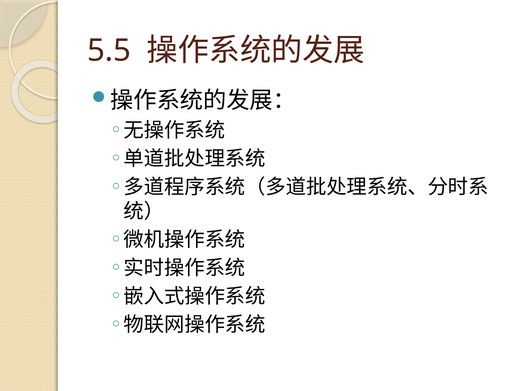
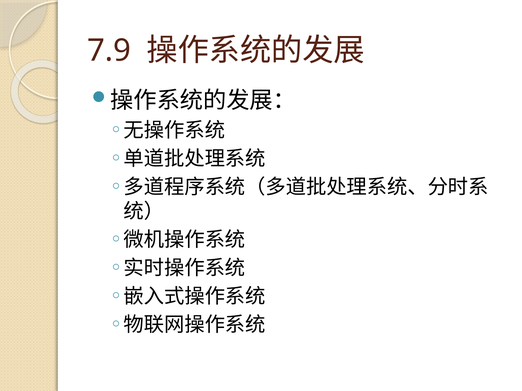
5.5: 5.5 -> 7.9
